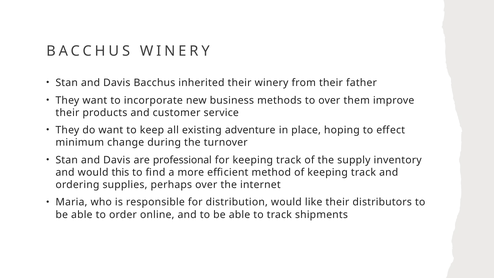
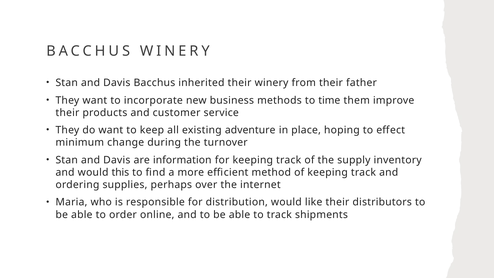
to over: over -> time
professional: professional -> information
